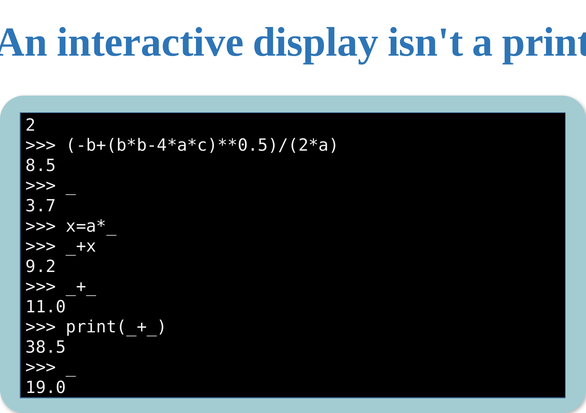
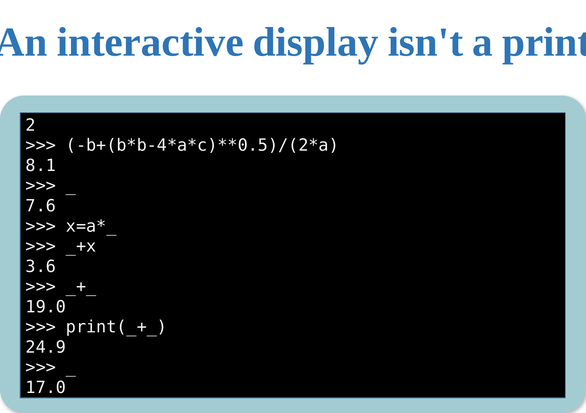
8.5: 8.5 -> 8.1
3.7: 3.7 -> 7.6
9.2: 9.2 -> 3.6
11.0: 11.0 -> 19.0
38.5: 38.5 -> 24.9
19.0: 19.0 -> 17.0
